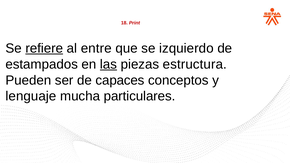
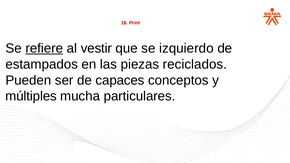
entre: entre -> vestir
las underline: present -> none
estructura: estructura -> reciclados
lenguaje: lenguaje -> múltiples
